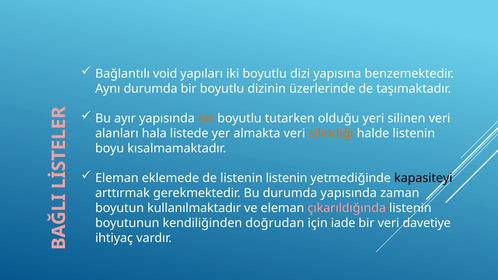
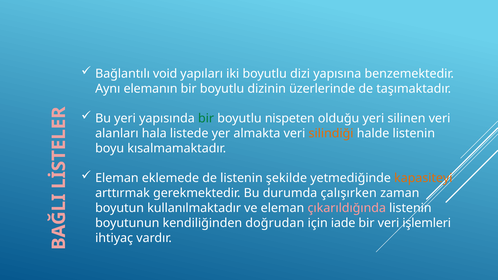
Aynı durumda: durumda -> elemanın
Bu ayır: ayır -> yeri
bir at (206, 119) colour: orange -> green
tutarken: tutarken -> nispeten
listenin listenin: listenin -> şekilde
kapasiteyi colour: black -> orange
durumda yapısında: yapısında -> çalışırken
davetiye: davetiye -> işlemleri
